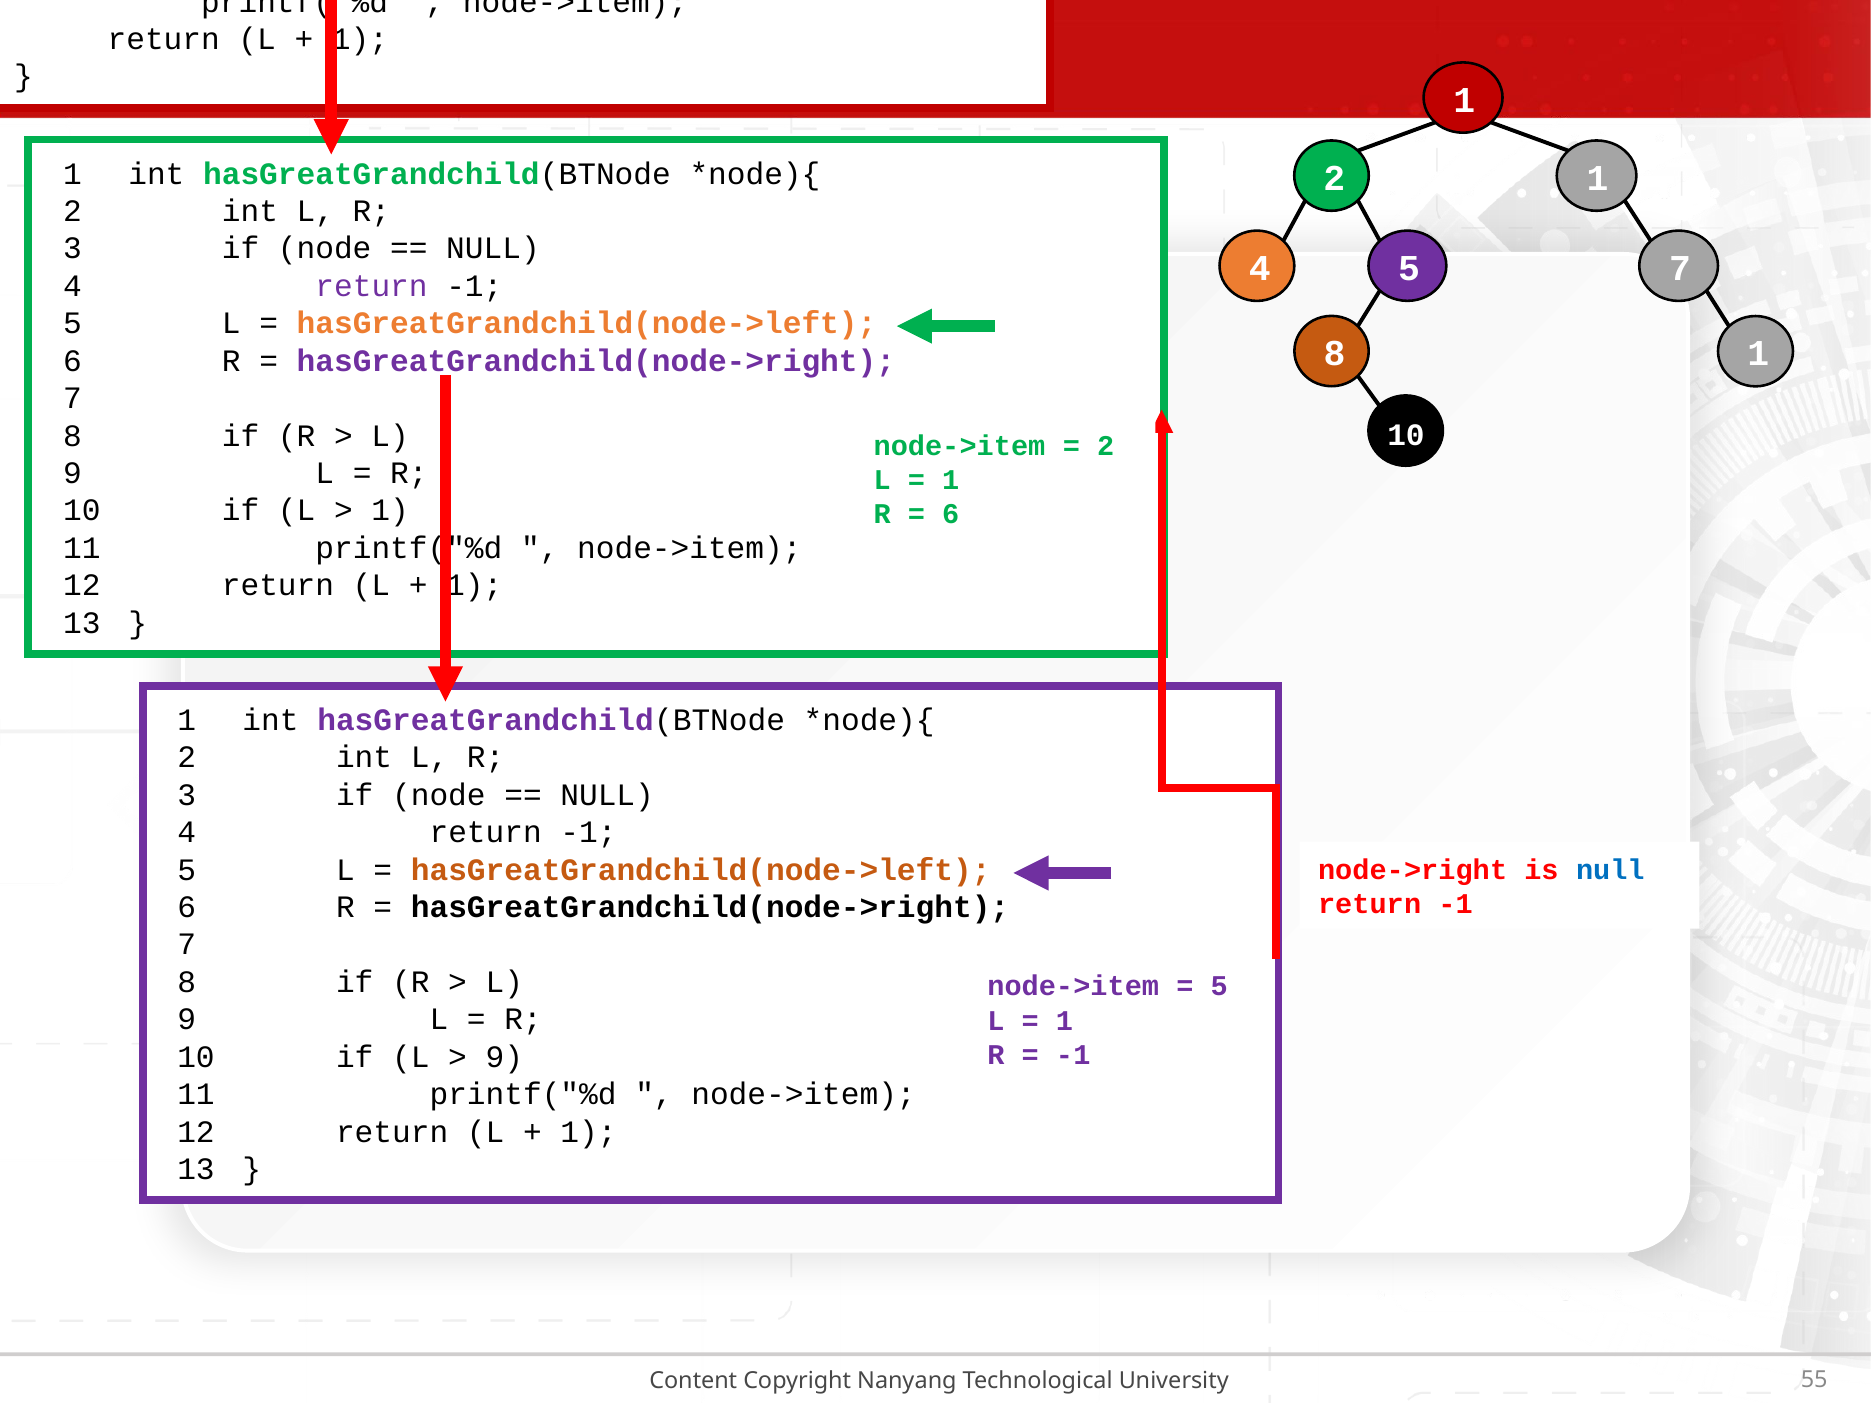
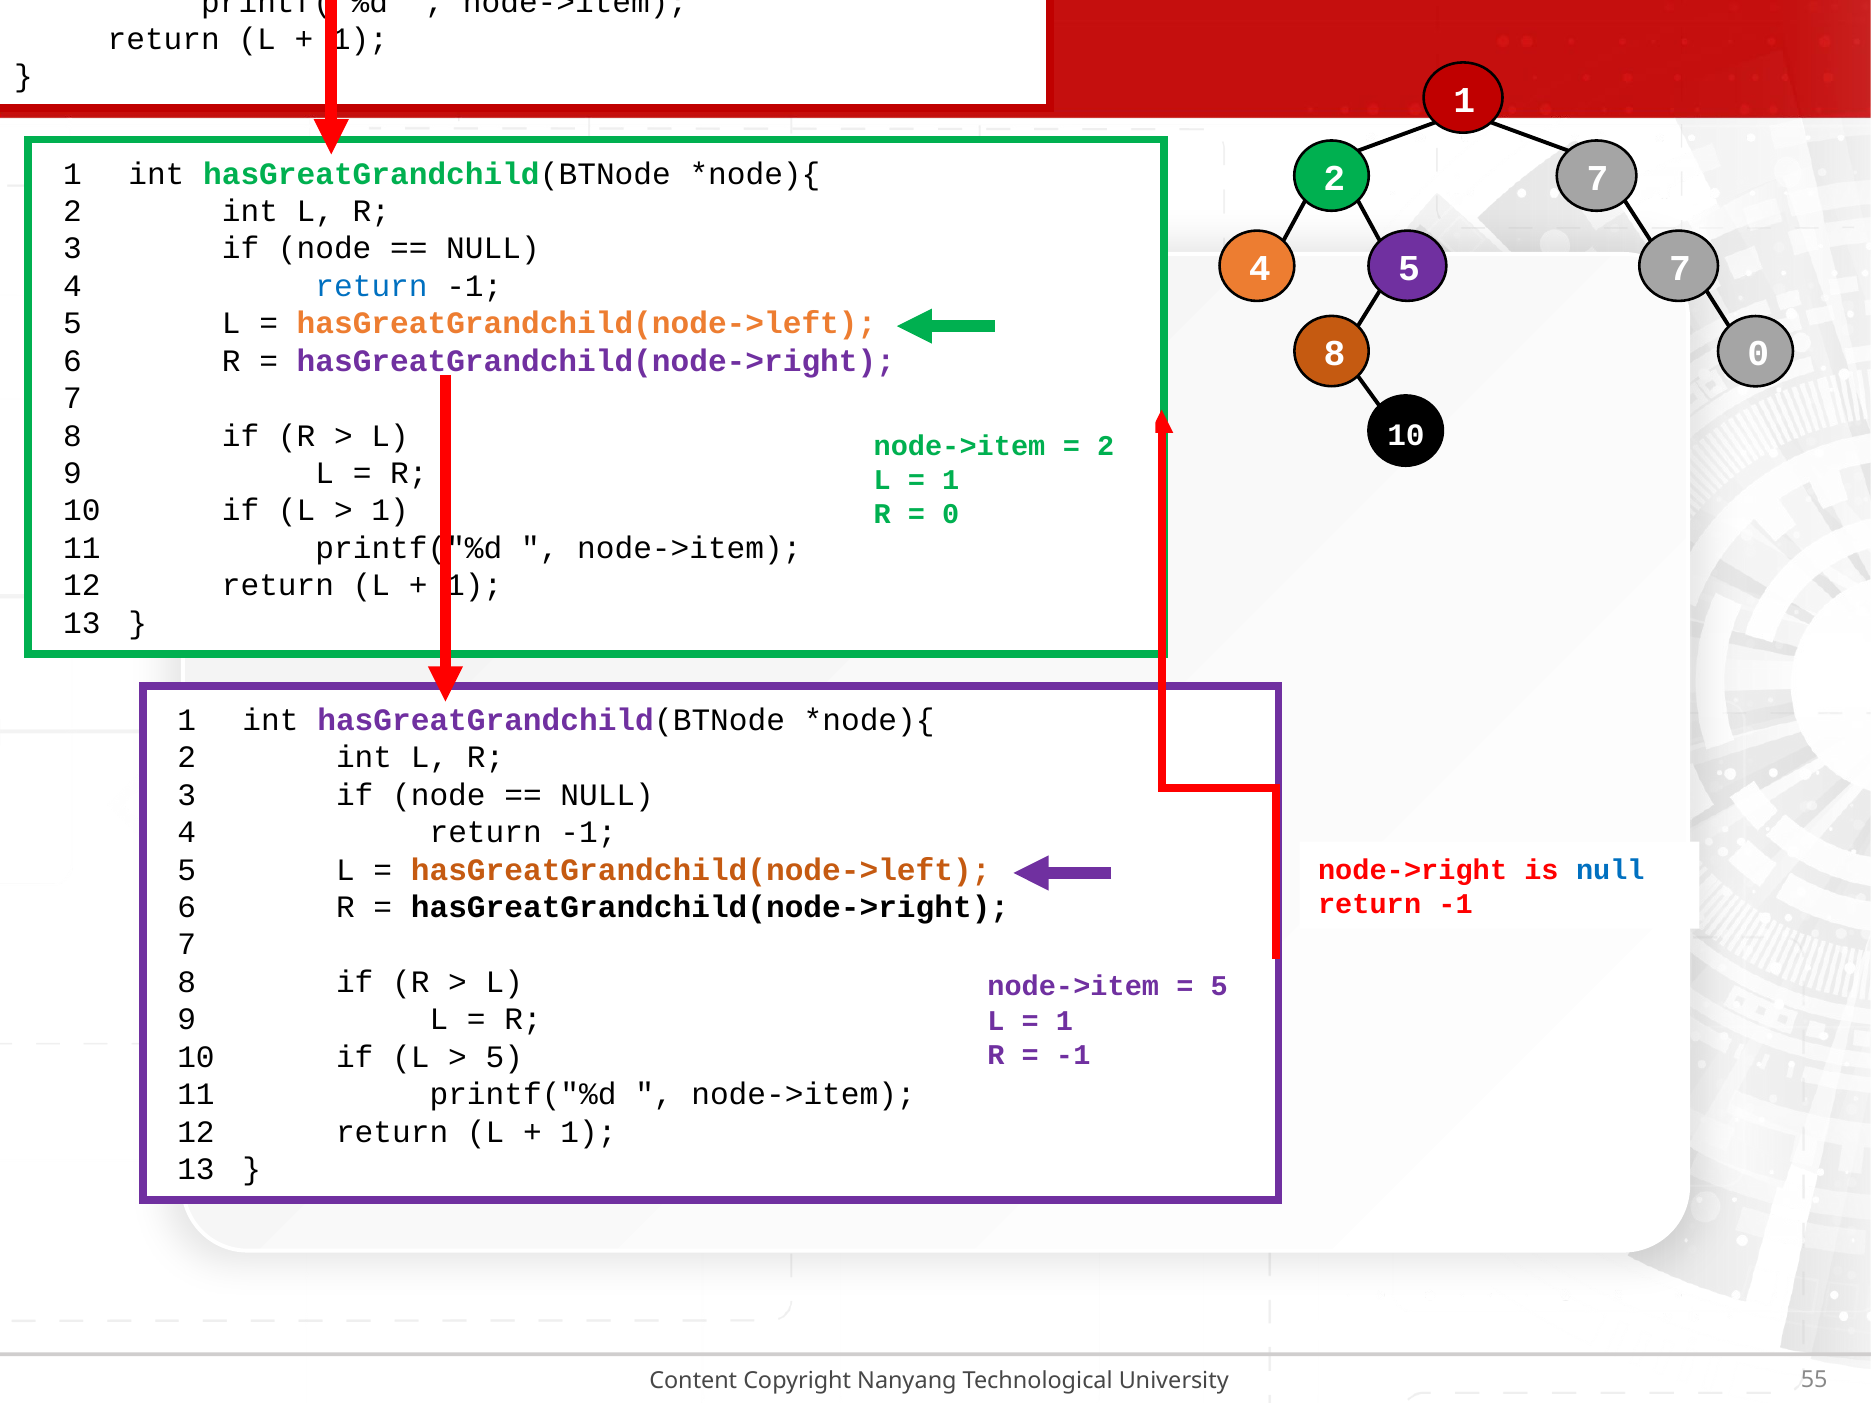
2 1: 1 -> 7
return at (372, 286) colour: purple -> blue
8 1: 1 -> 0
6 at (951, 514): 6 -> 0
9 at (504, 1057): 9 -> 5
